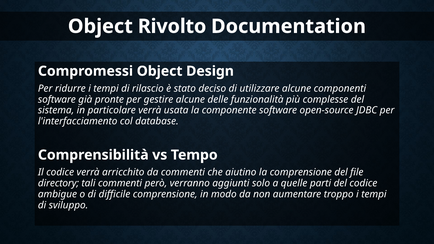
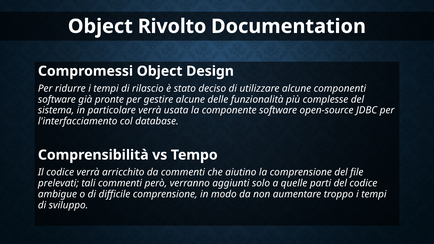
directory: directory -> prelevati
